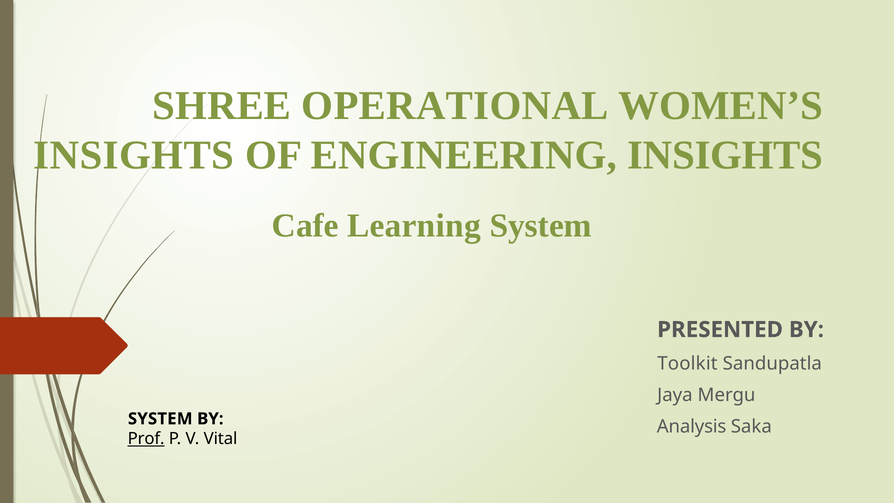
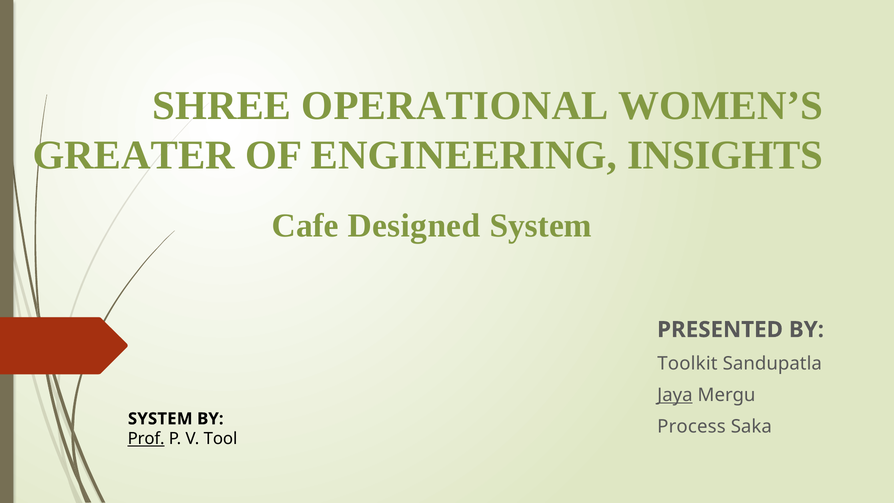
INSIGHTS at (134, 155): INSIGHTS -> GREATER
Learning: Learning -> Designed
Jaya underline: none -> present
Analysis: Analysis -> Process
Vital: Vital -> Tool
